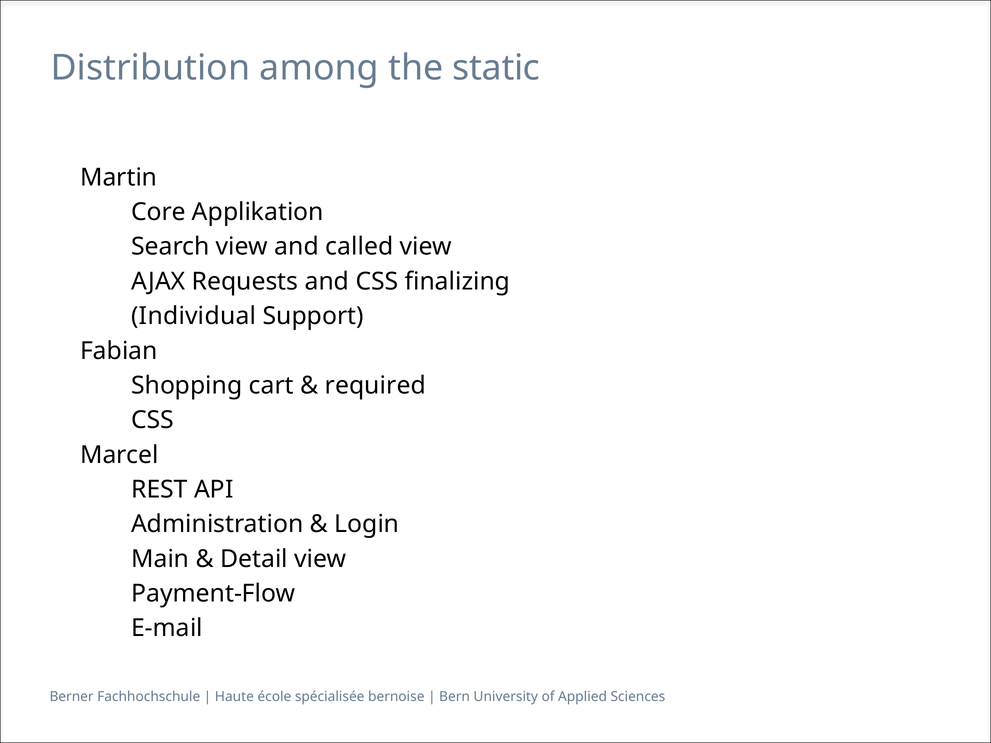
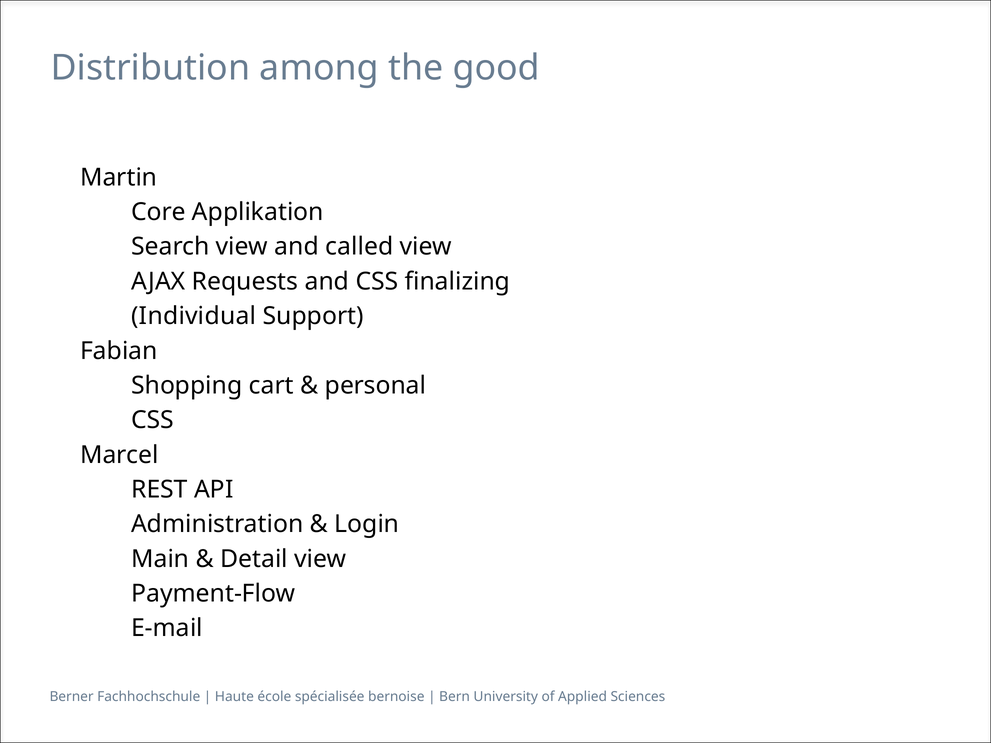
static: static -> good
required: required -> personal
